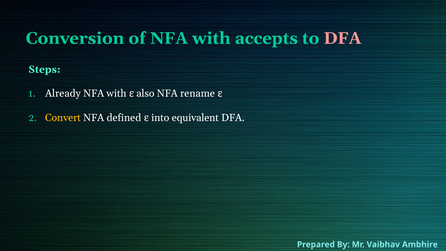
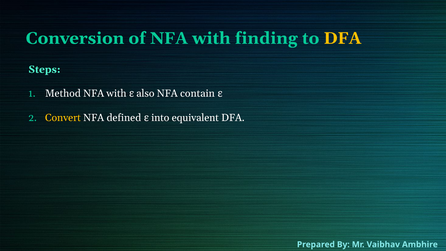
accepts: accepts -> finding
DFA at (342, 38) colour: pink -> yellow
Already: Already -> Method
rename: rename -> contain
